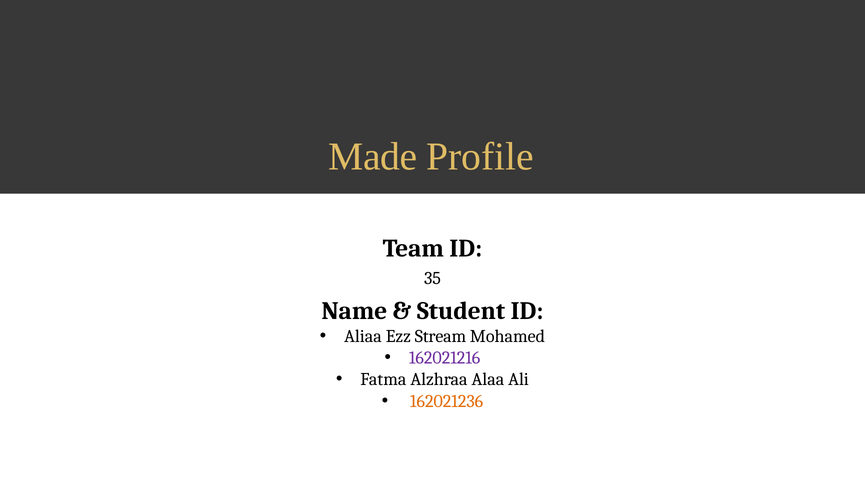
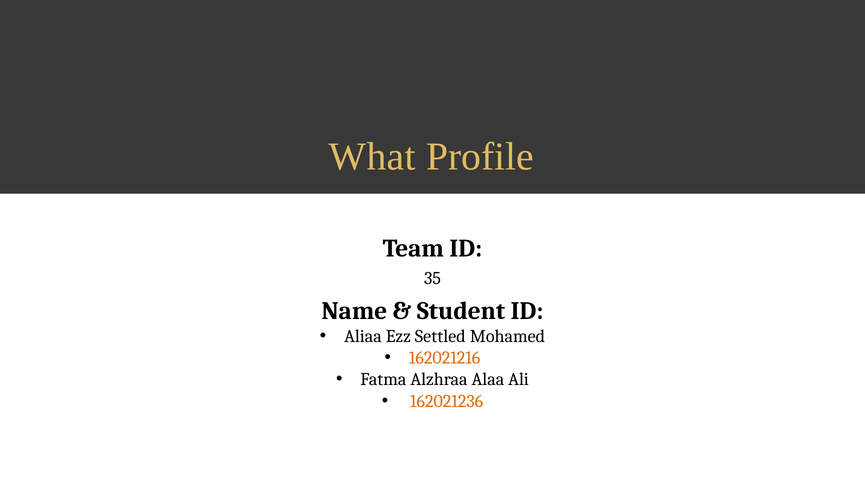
Made: Made -> What
Stream: Stream -> Settled
162021216 colour: purple -> orange
